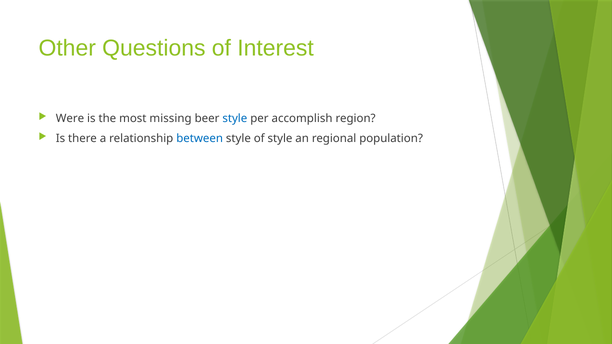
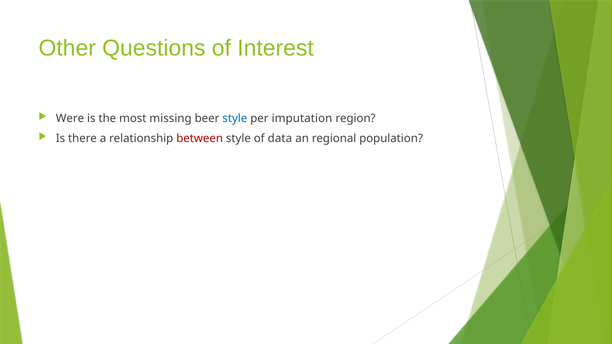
accomplish: accomplish -> imputation
between colour: blue -> red
of style: style -> data
